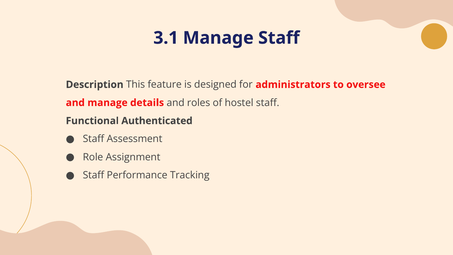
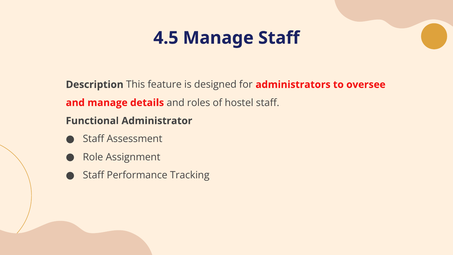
3.1: 3.1 -> 4.5
Authenticated: Authenticated -> Administrator
